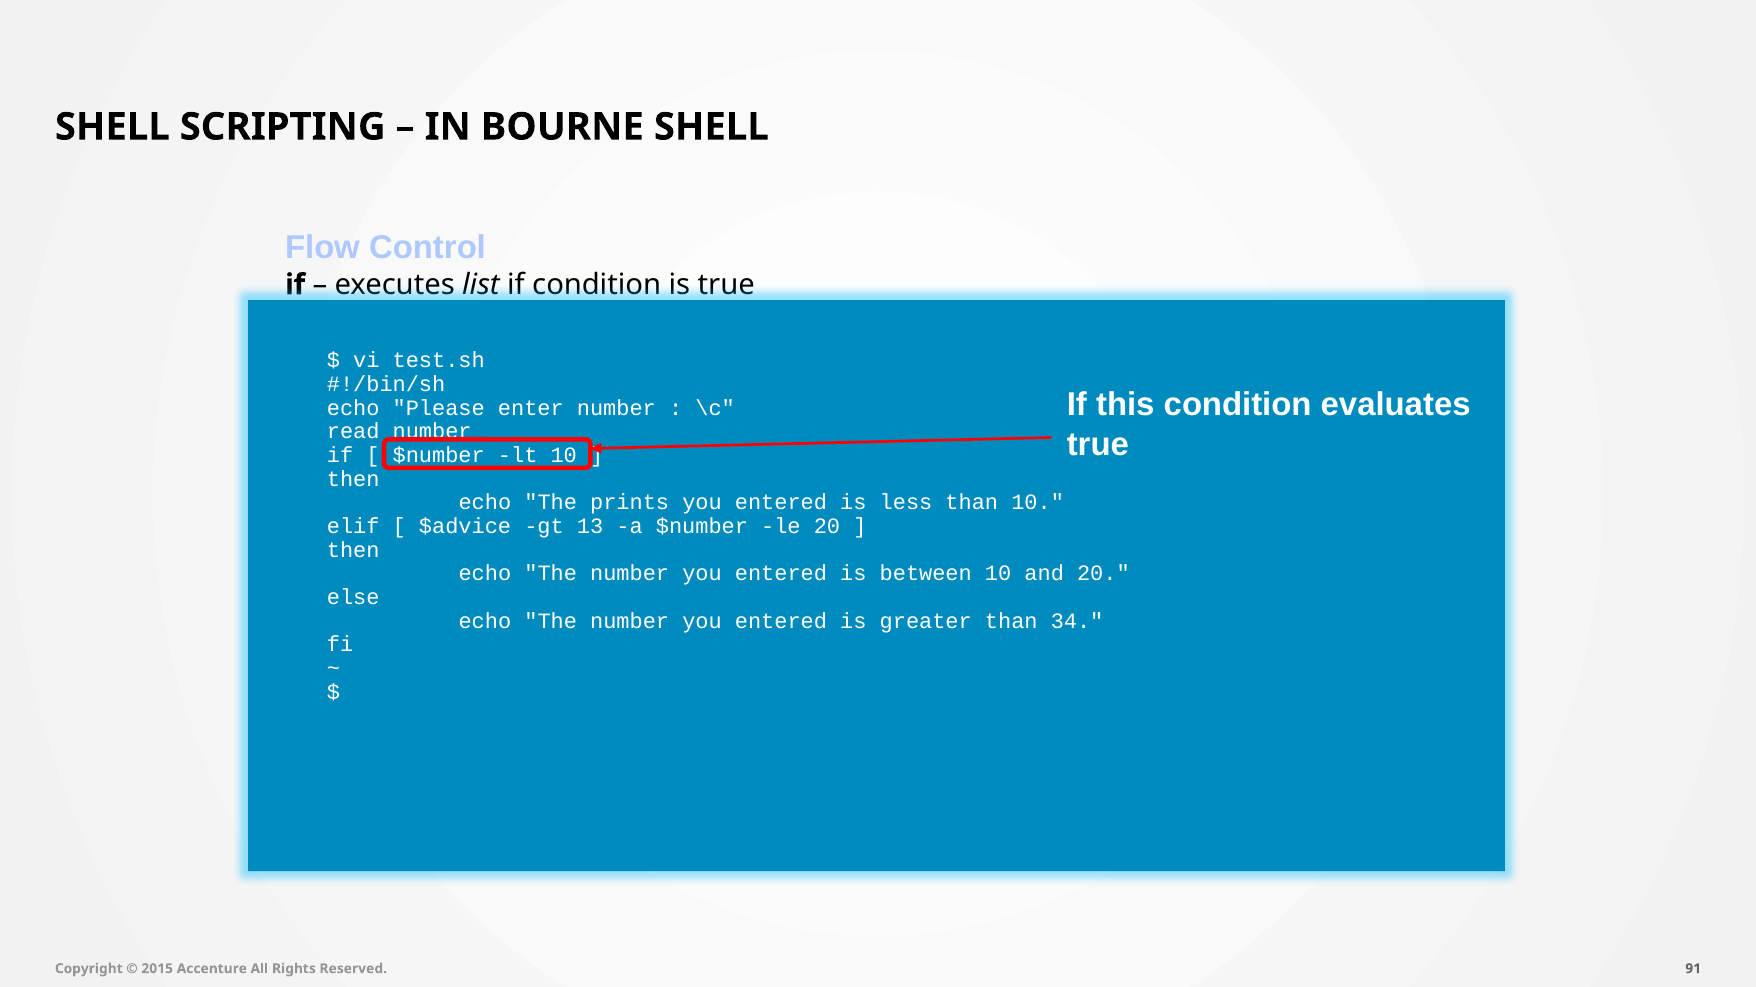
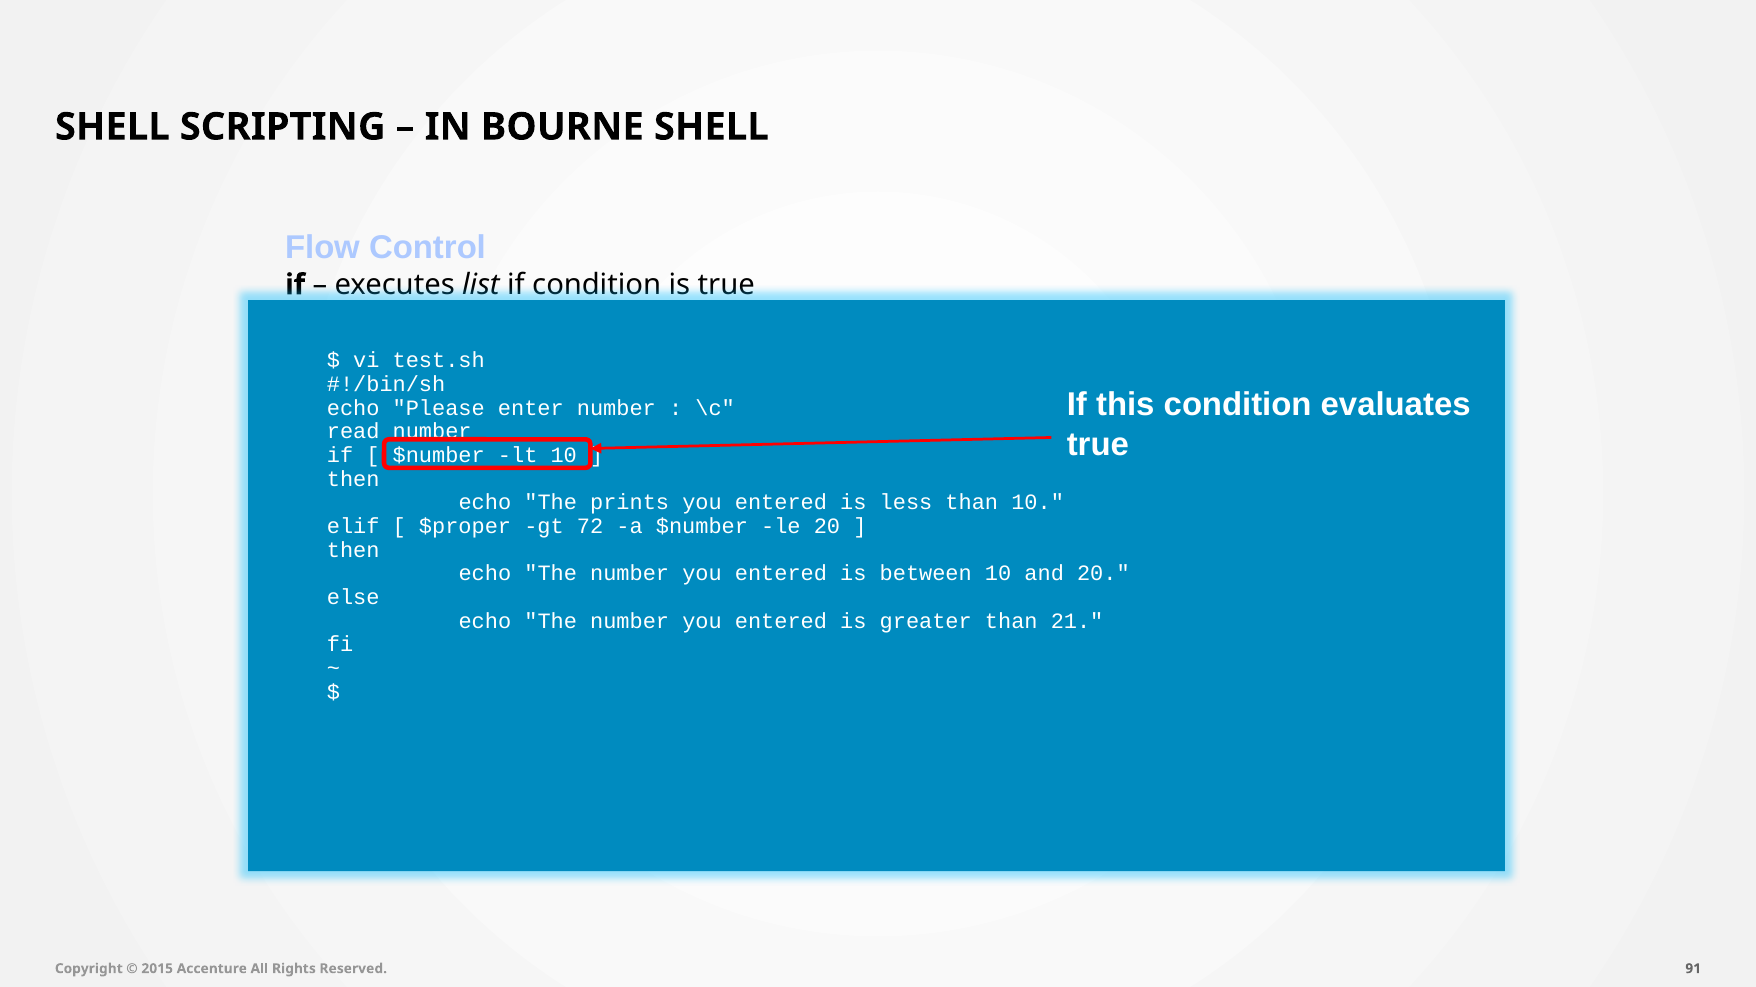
$advice: $advice -> $proper
13: 13 -> 72
34: 34 -> 21
